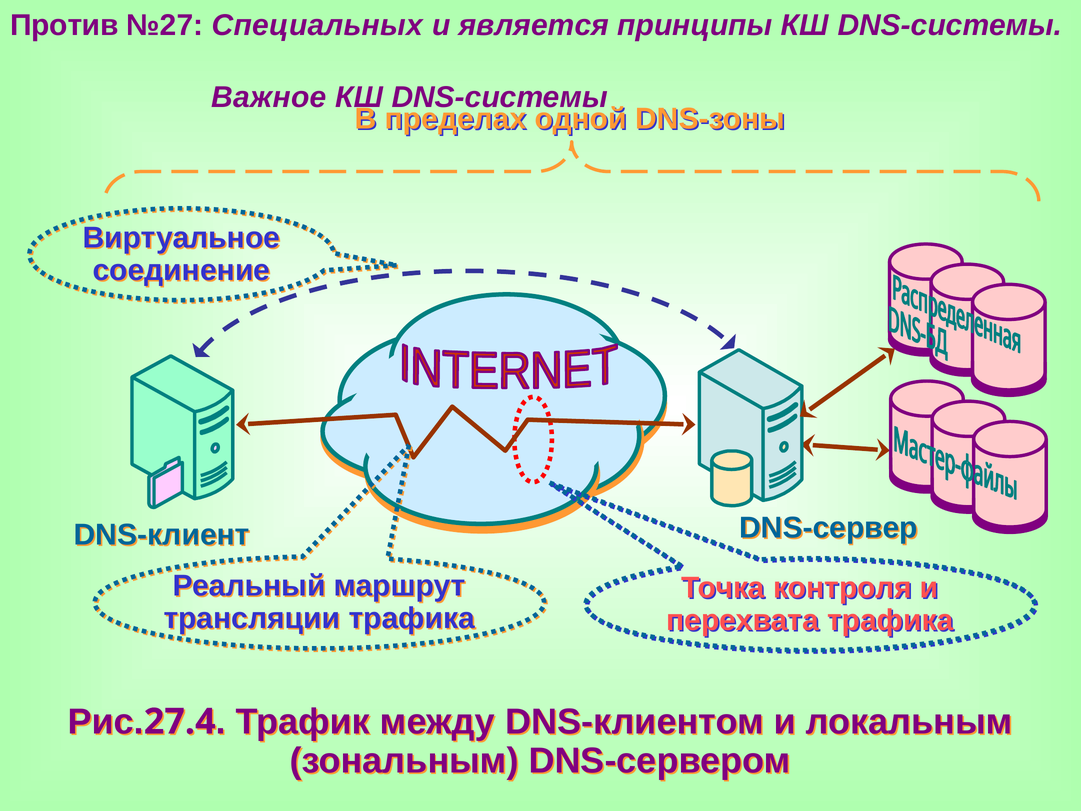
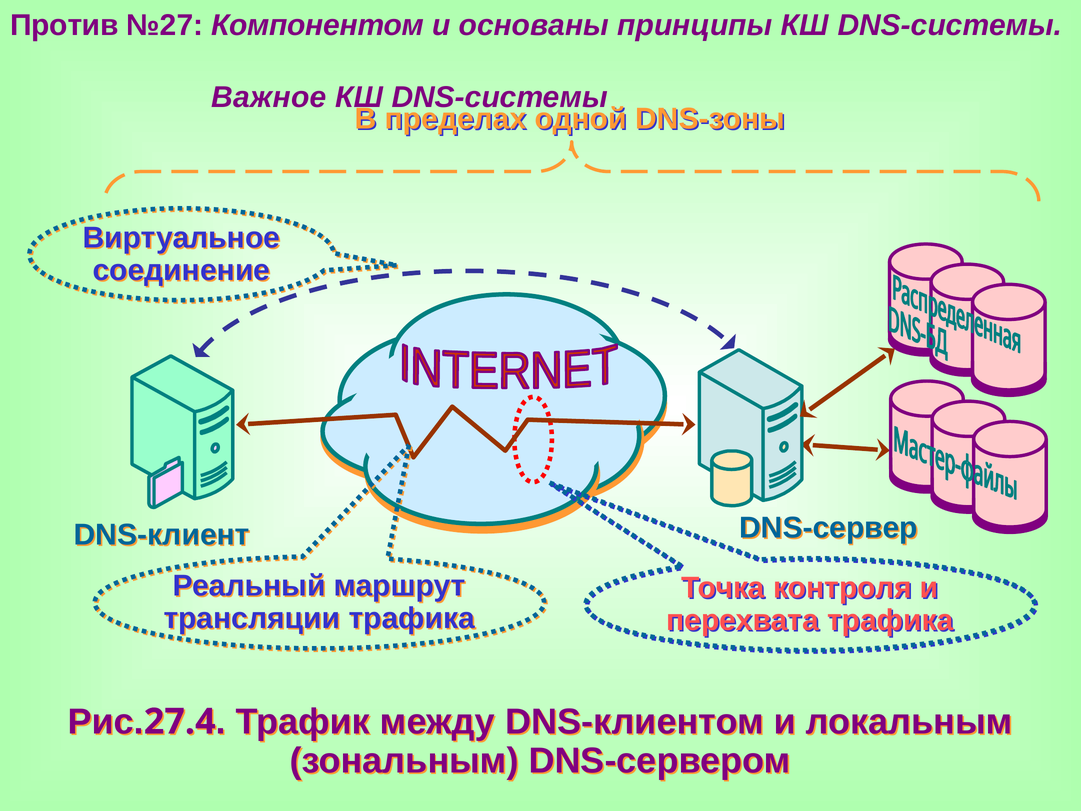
Специальных: Специальных -> Компонентом
является: является -> основаны
